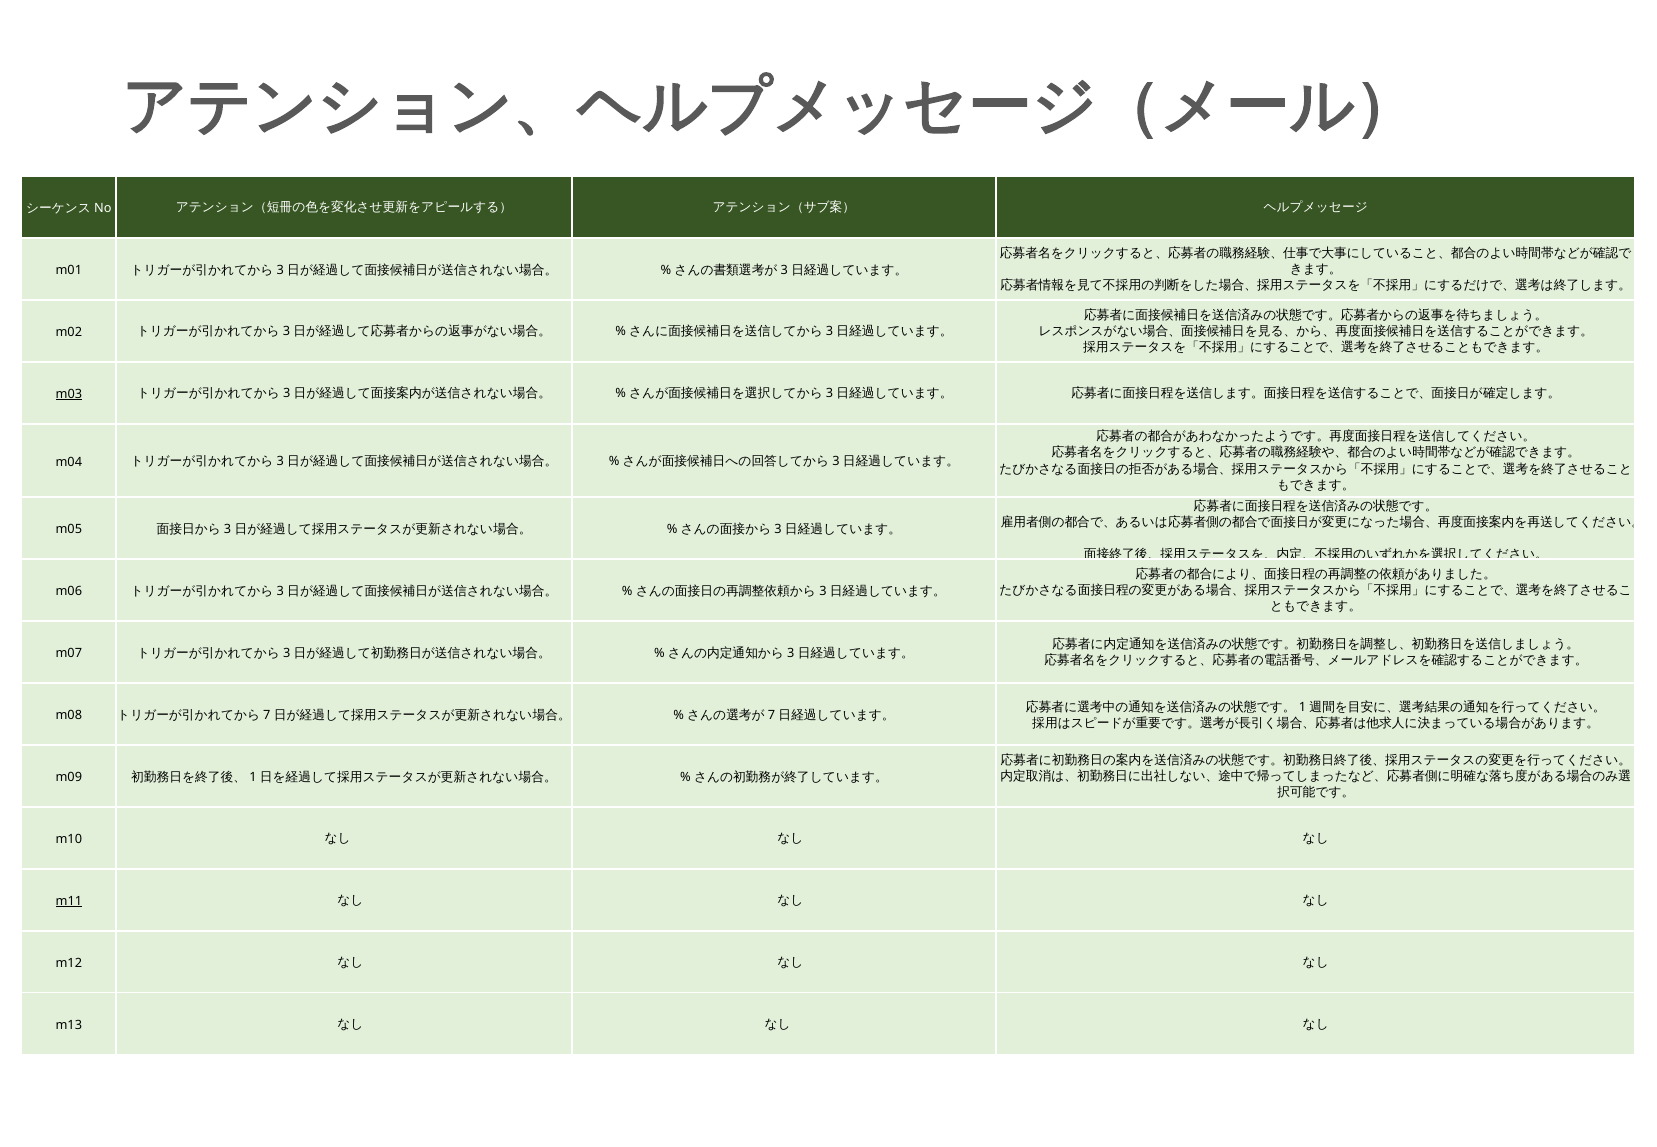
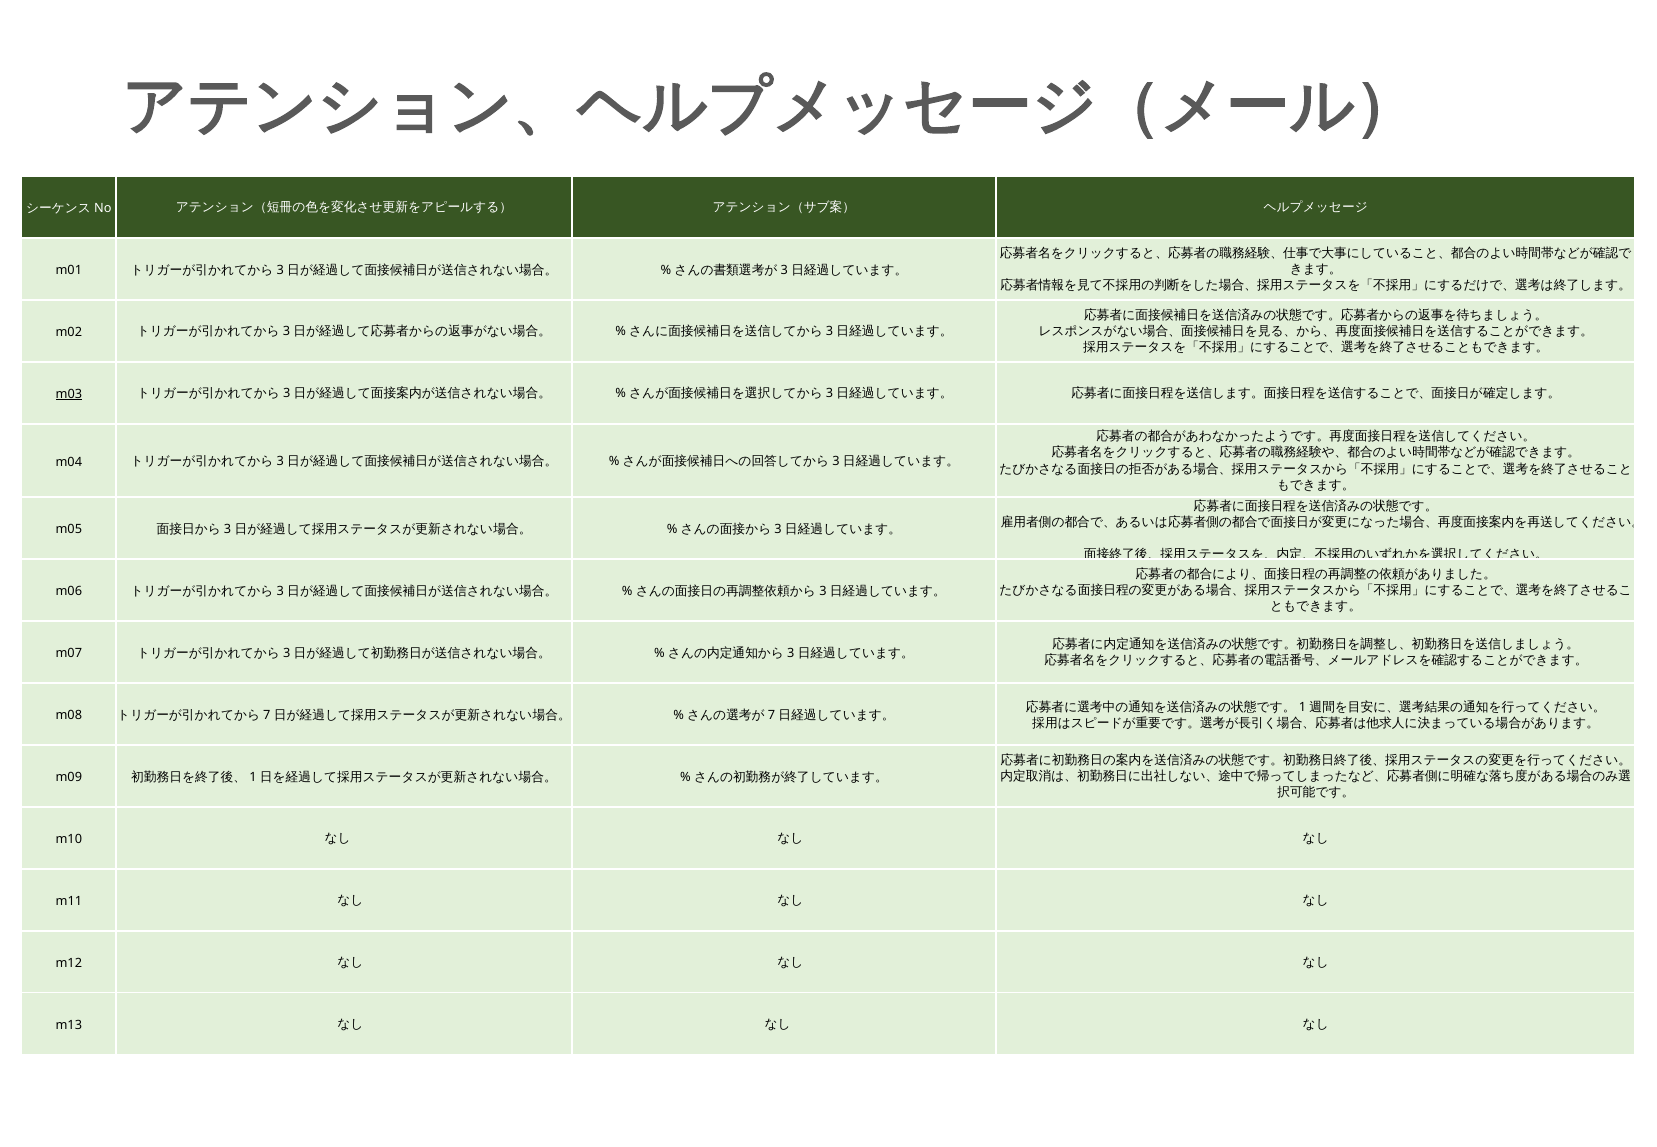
m11 underline: present -> none
